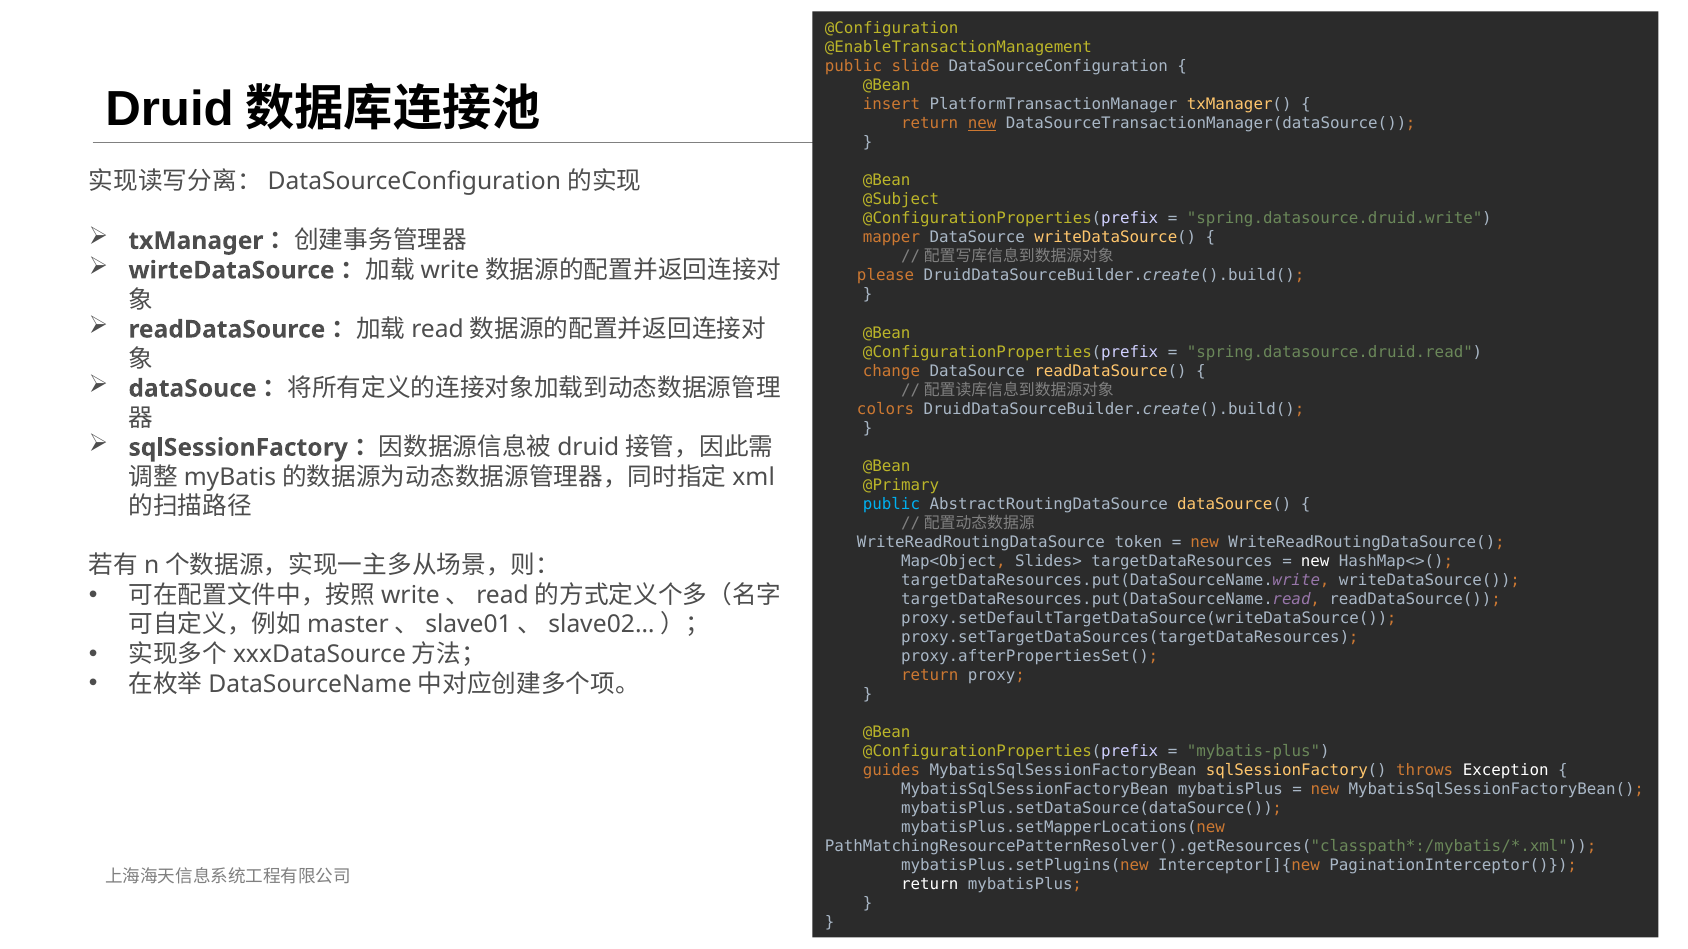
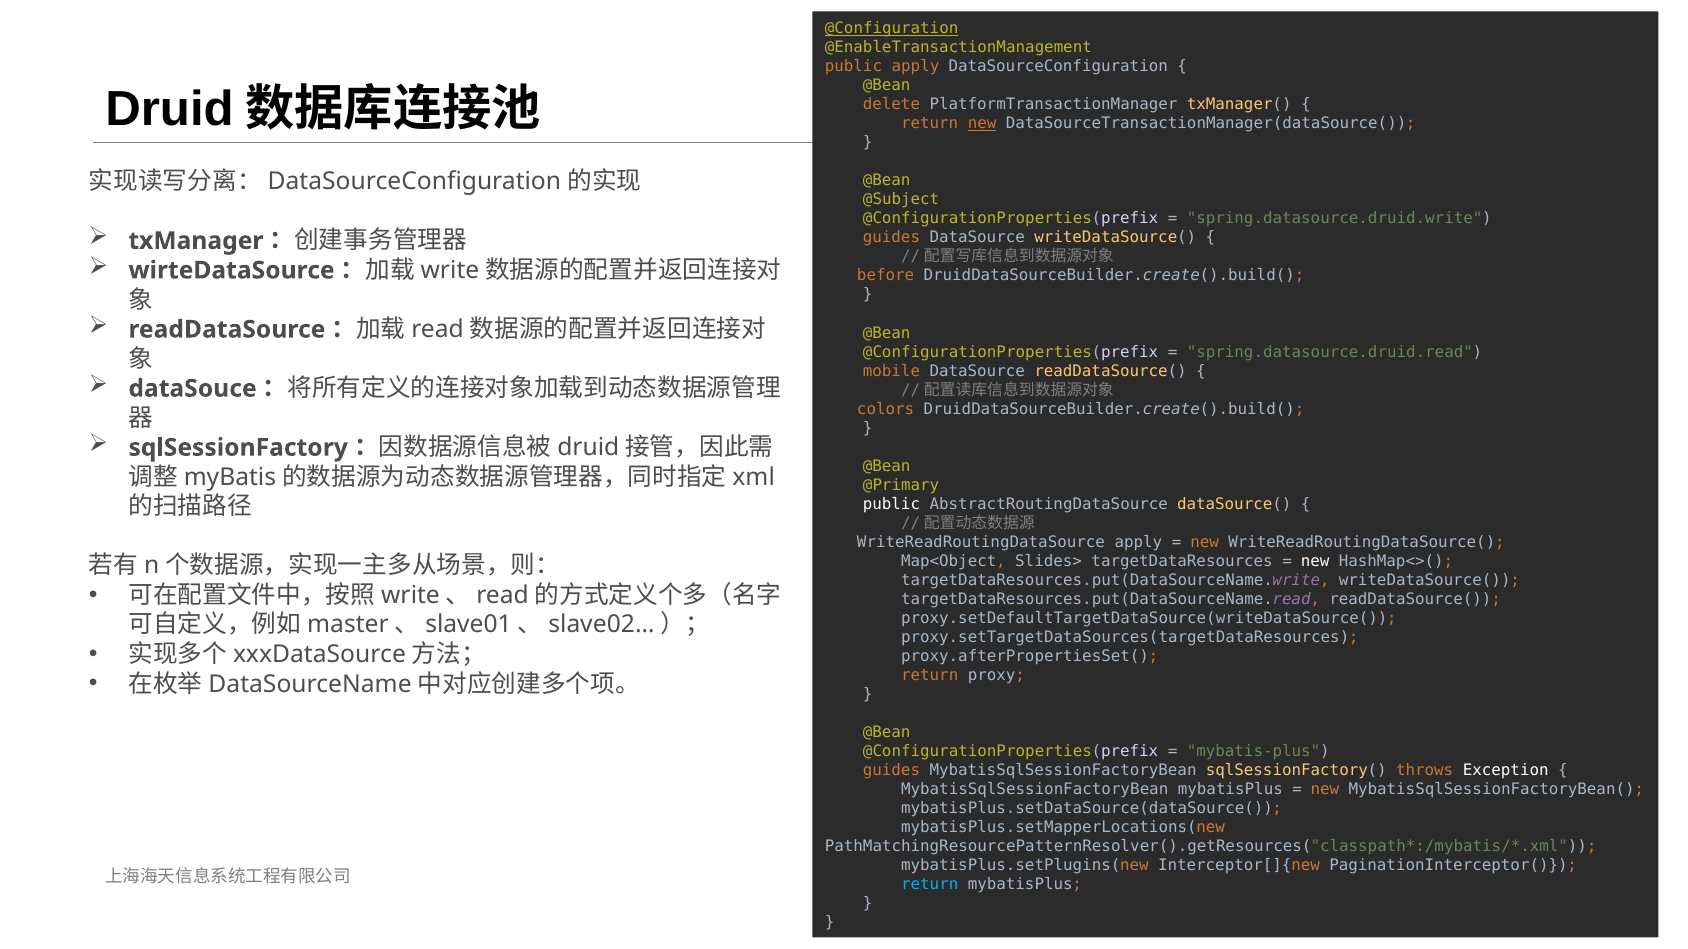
@Configuration underline: none -> present
public slide: slide -> apply
insert: insert -> delete
mapper at (891, 238): mapper -> guides
please: please -> before
change: change -> mobile
public at (891, 504) colour: light blue -> white
WriteReadRoutingDataSource token: token -> apply
return at (930, 885) colour: white -> light blue
